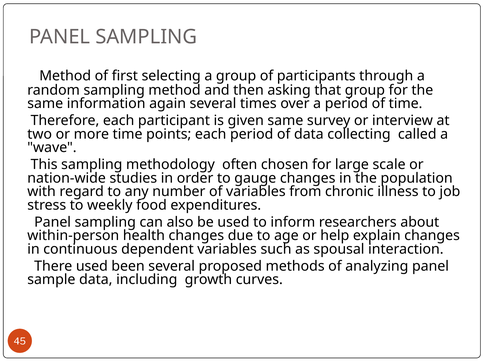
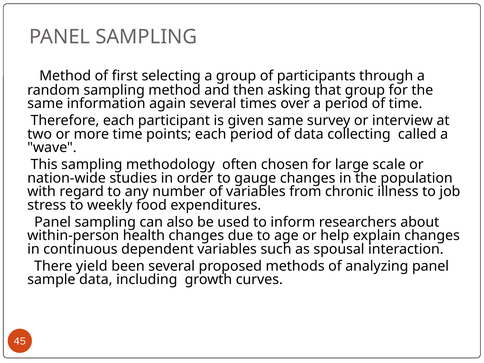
There used: used -> yield
